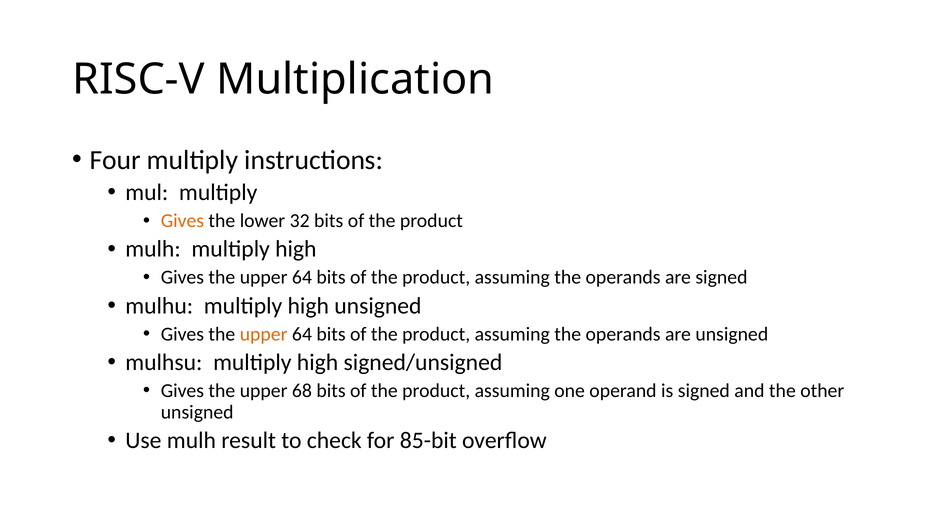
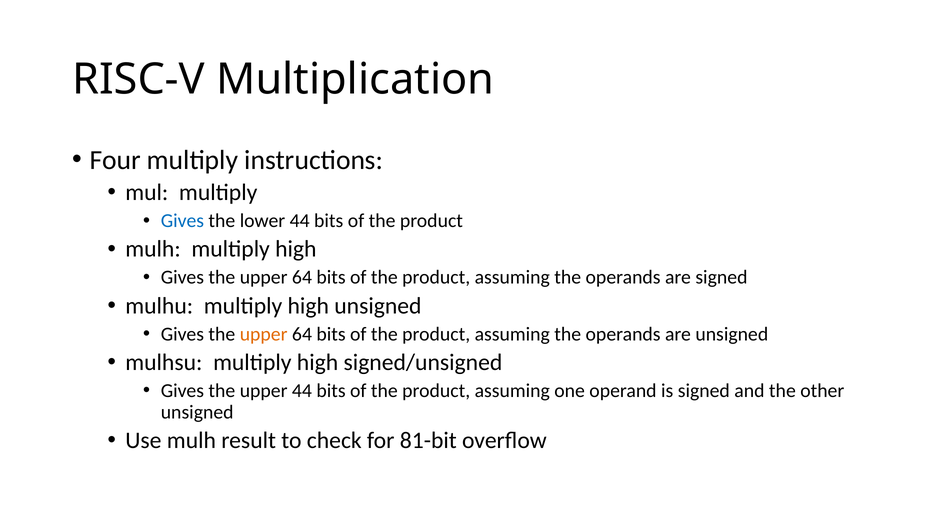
Gives at (182, 221) colour: orange -> blue
lower 32: 32 -> 44
upper 68: 68 -> 44
85-bit: 85-bit -> 81-bit
